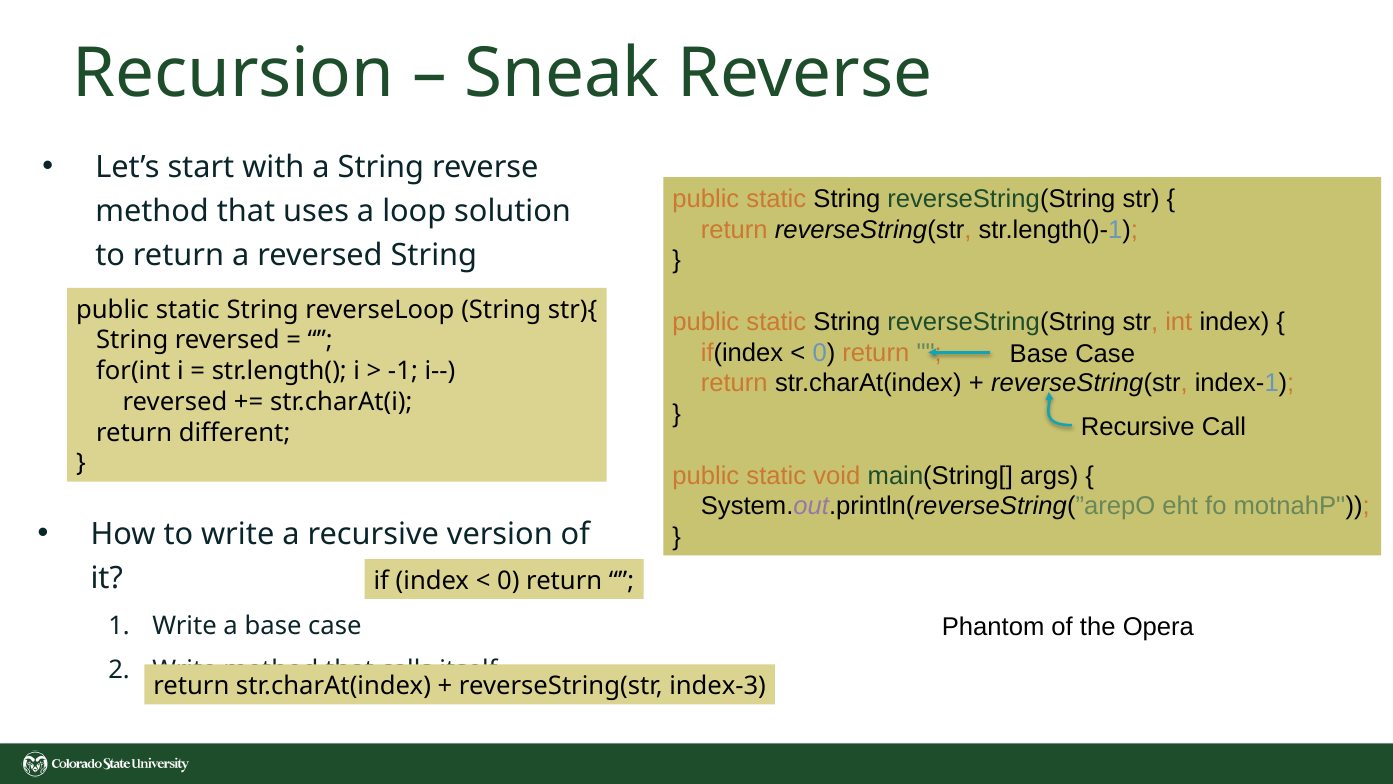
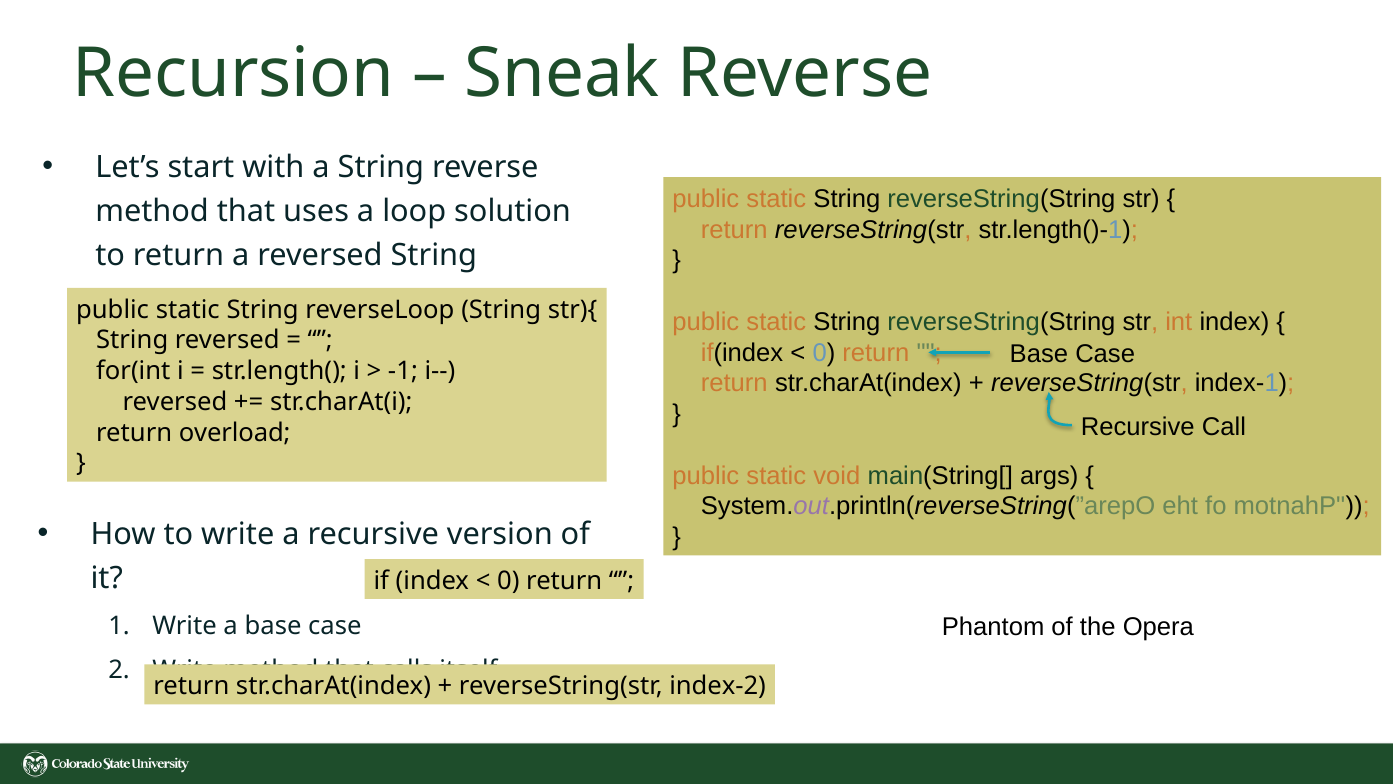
different: different -> overload
index-3: index-3 -> index-2
